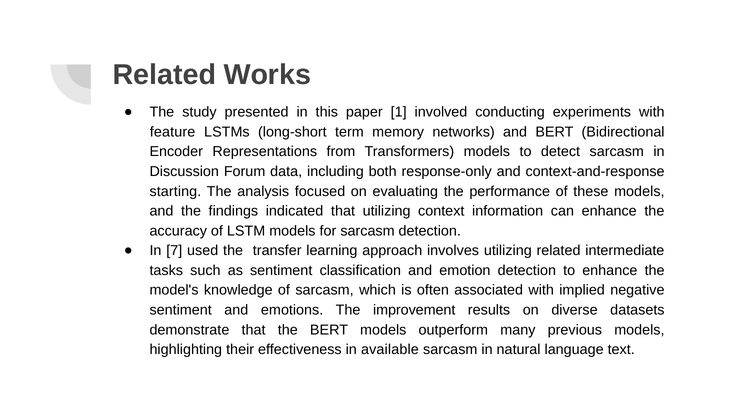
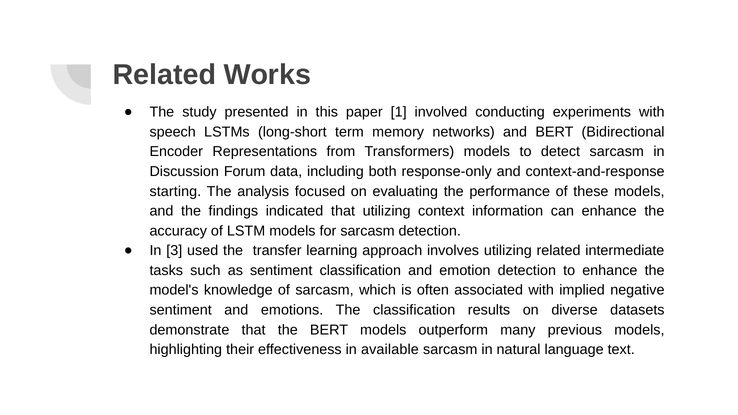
feature: feature -> speech
7: 7 -> 3
The improvement: improvement -> classification
